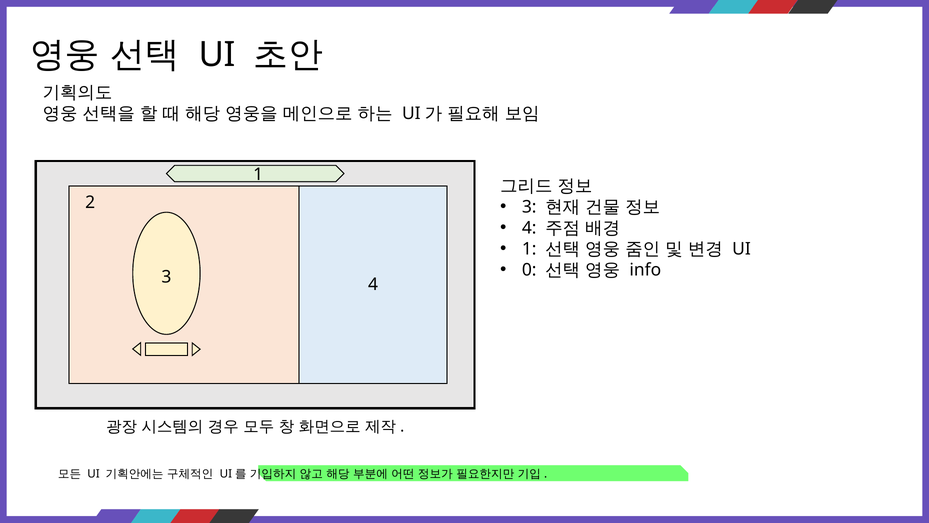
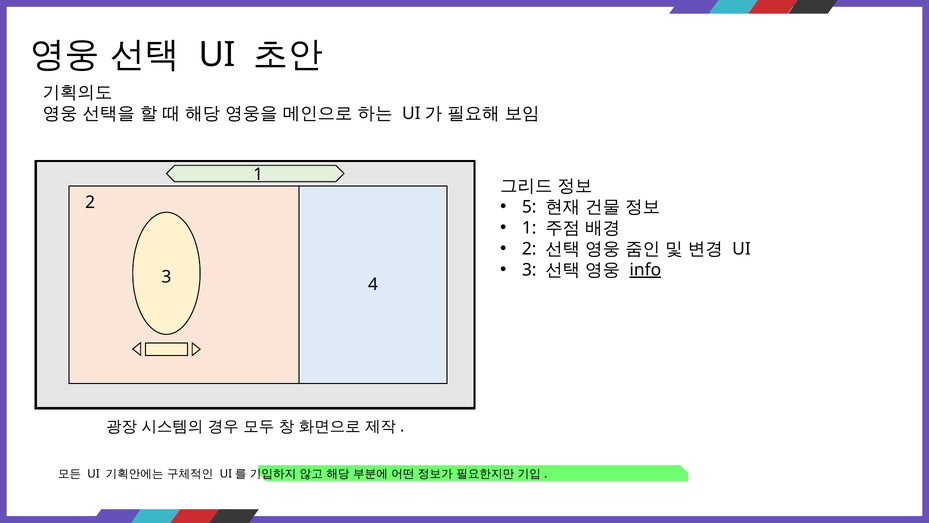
3 at (529, 207): 3 -> 5
4 at (529, 228): 4 -> 1
1 at (529, 249): 1 -> 2
0 at (529, 270): 0 -> 3
info underline: none -> present
